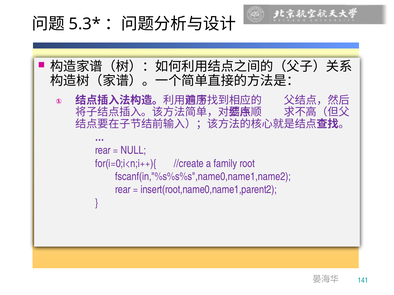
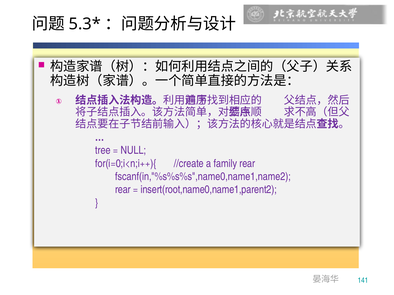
rear at (103, 151): rear -> tree
family root: root -> rear
